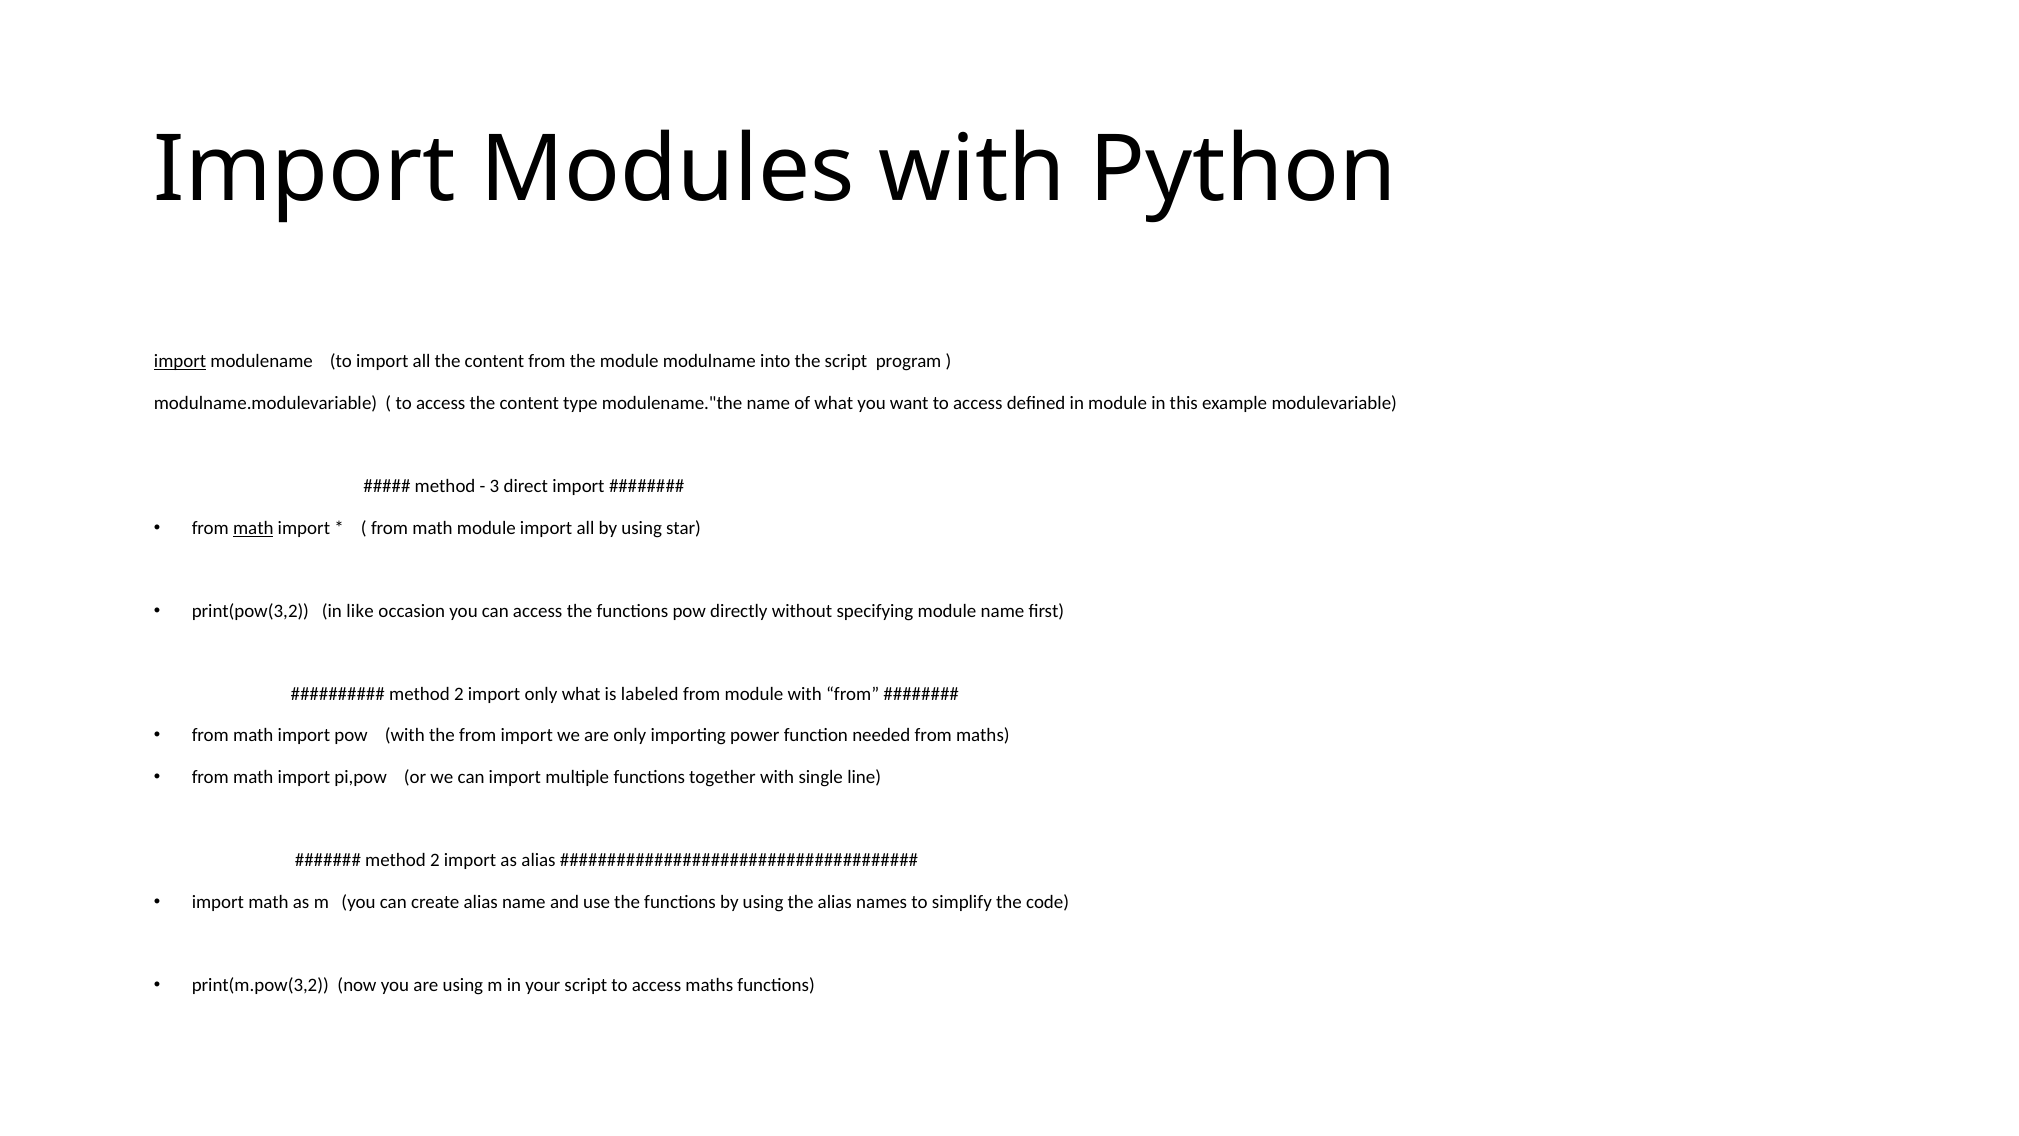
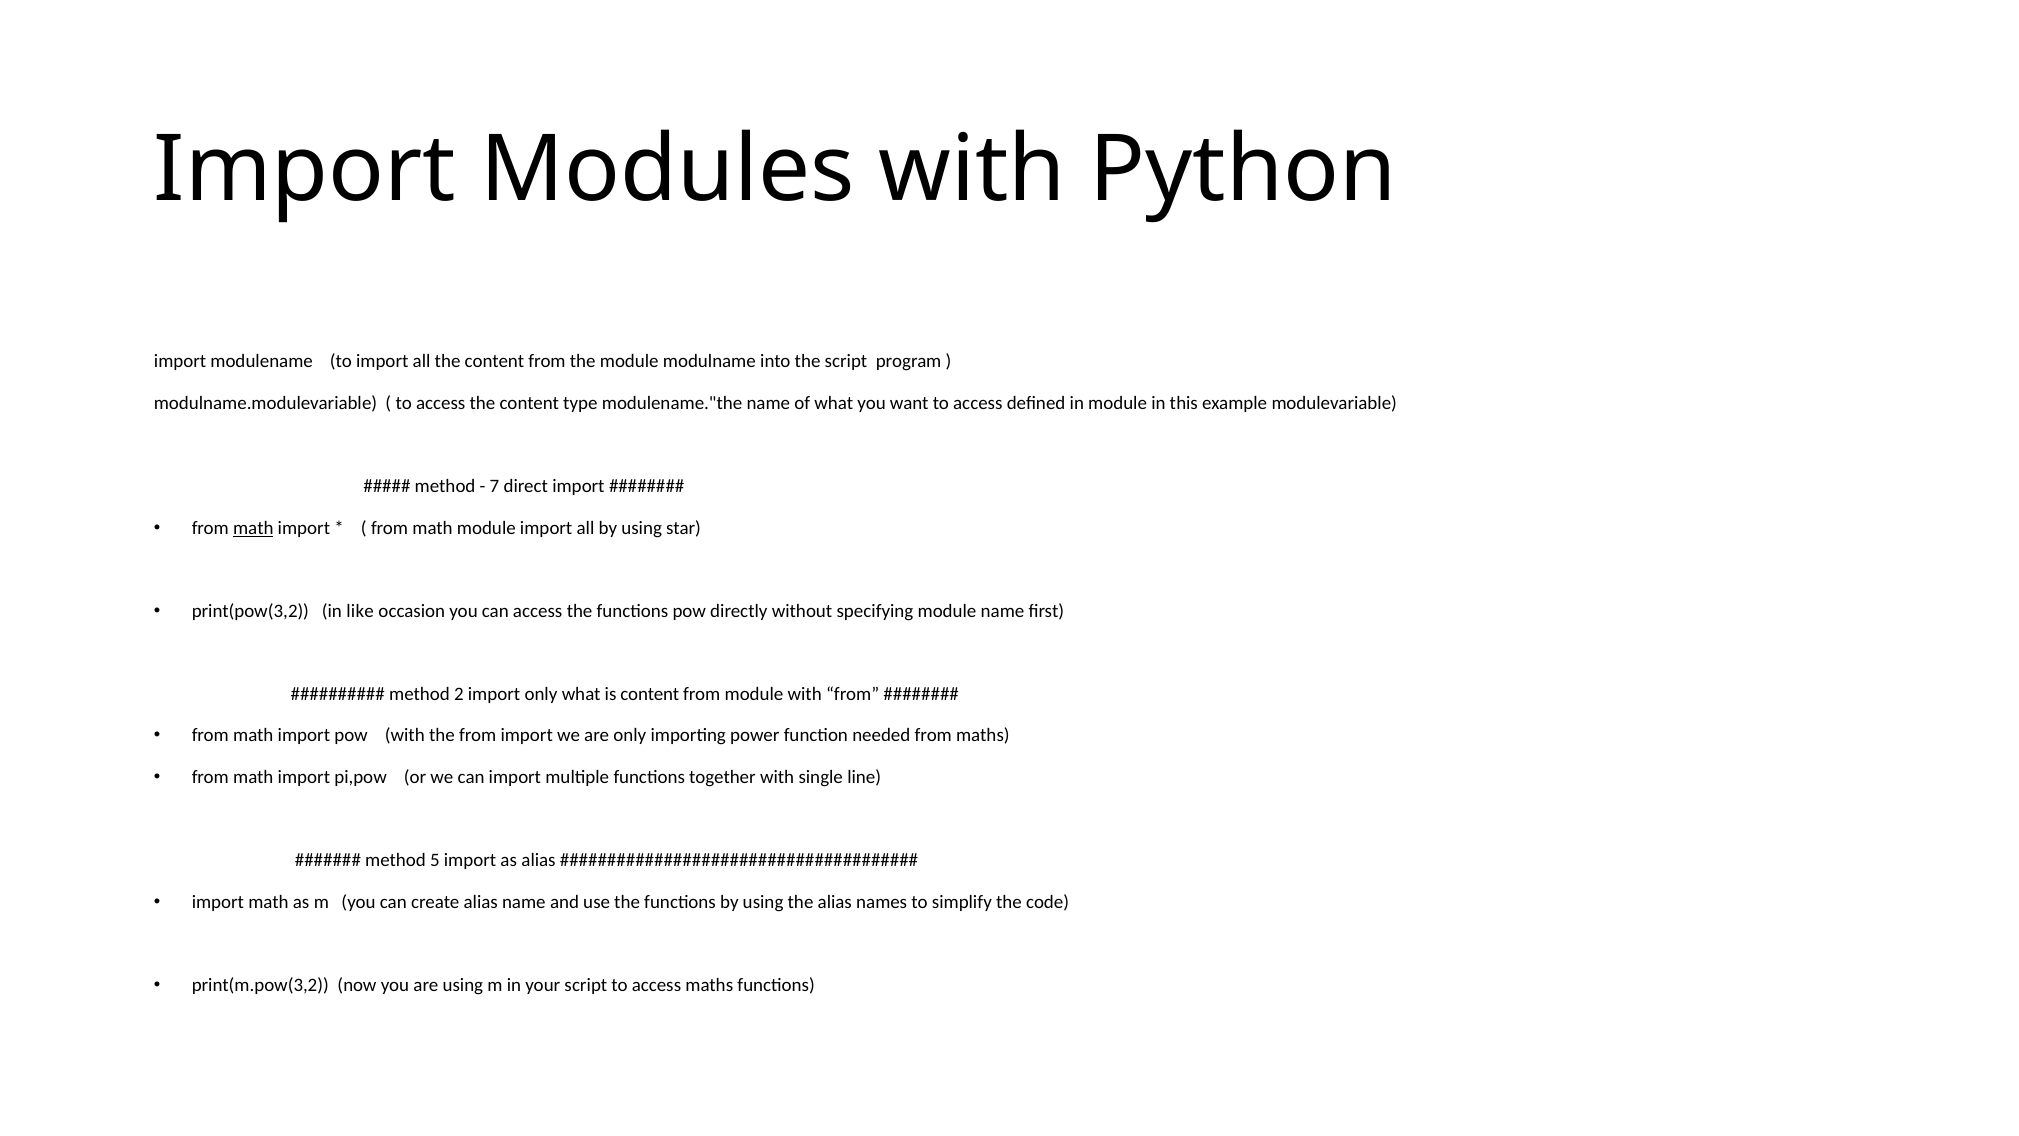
import at (180, 362) underline: present -> none
3: 3 -> 7
is labeled: labeled -> content
2 at (435, 860): 2 -> 5
